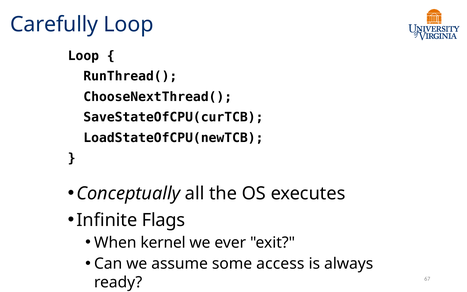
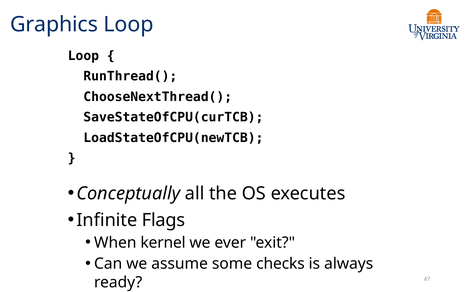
Carefully: Carefully -> Graphics
access: access -> checks
